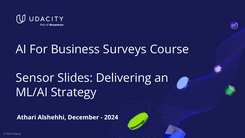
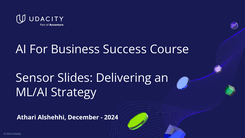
Surveys: Surveys -> Success
